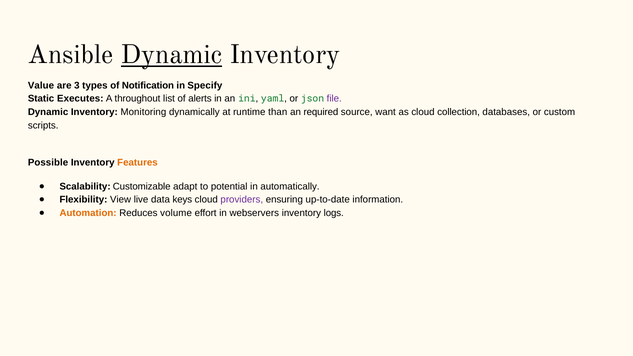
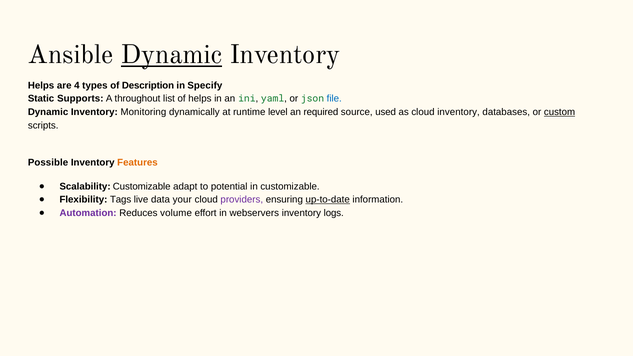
Value at (41, 85): Value -> Helps
3: 3 -> 4
Notification: Notification -> Description
Executes: Executes -> Supports
of alerts: alerts -> helps
file colour: purple -> blue
than: than -> level
want: want -> used
cloud collection: collection -> inventory
custom underline: none -> present
in automatically: automatically -> customizable
View: View -> Tags
keys: keys -> your
up-to-date underline: none -> present
Automation colour: orange -> purple
